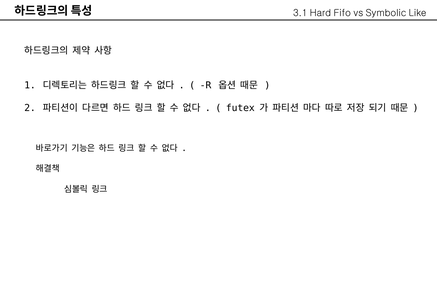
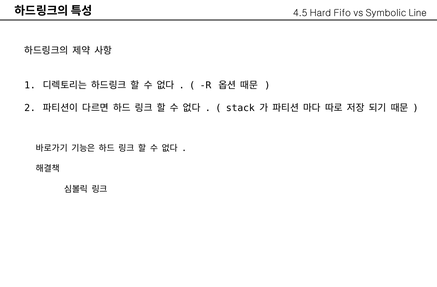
3.1: 3.1 -> 4.5
Like: Like -> Line
futex: futex -> stack
